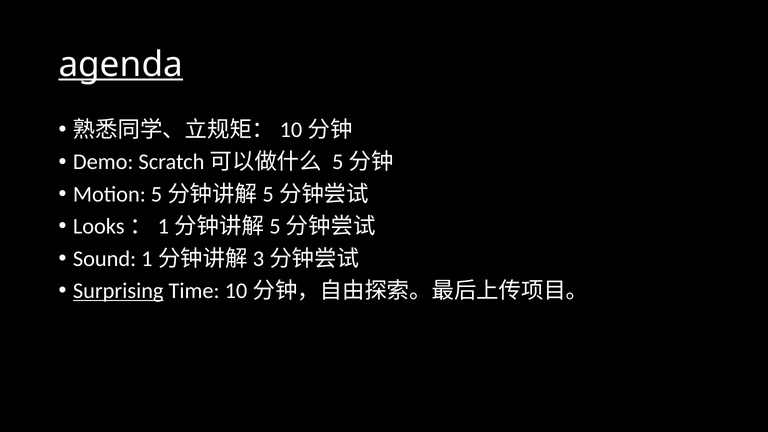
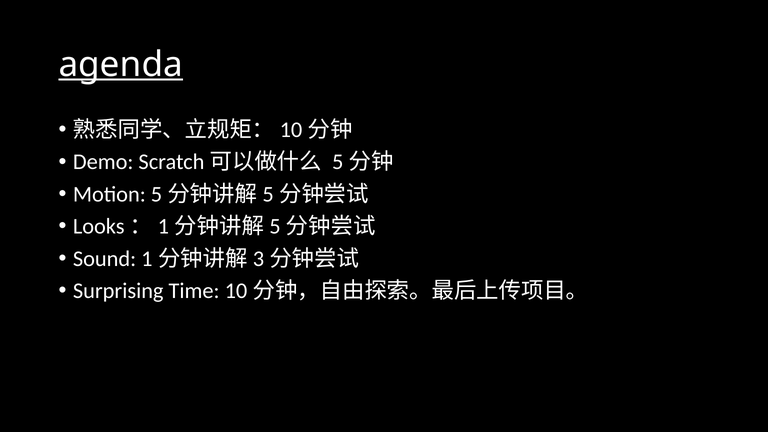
Surprising underline: present -> none
